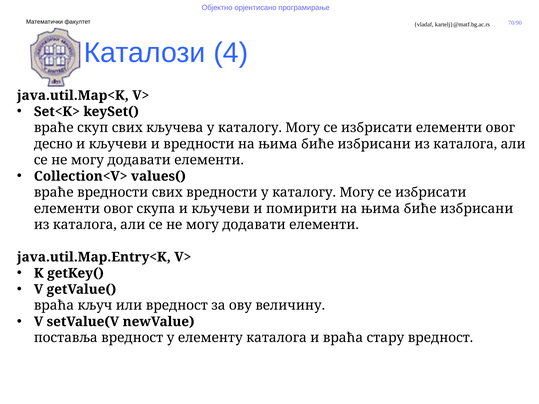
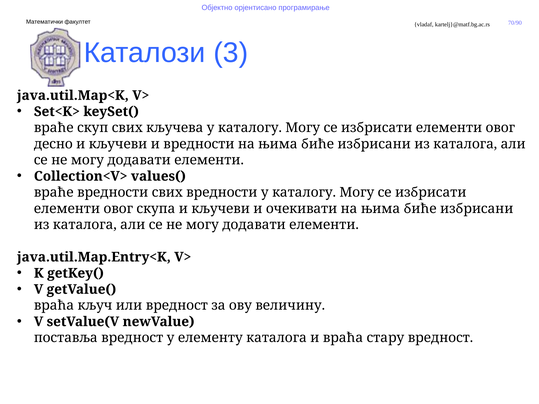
4: 4 -> 3
помирити: помирити -> очекивати
